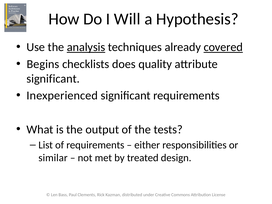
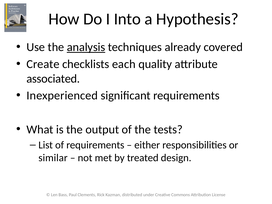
Will: Will -> Into
covered underline: present -> none
Begins: Begins -> Create
does: does -> each
significant at (53, 79): significant -> associated
